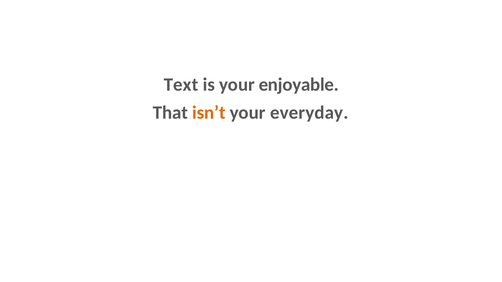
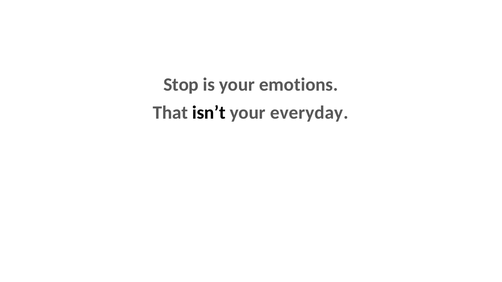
Text: Text -> Stop
enjoyable: enjoyable -> emotions
isn’t colour: orange -> black
